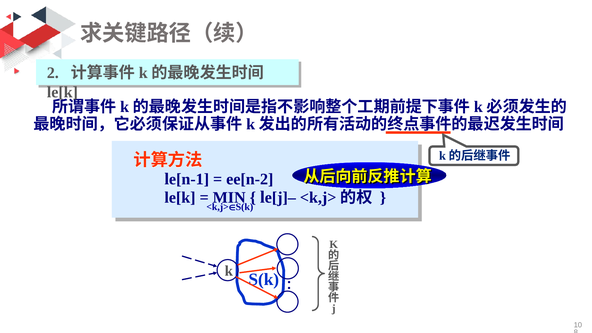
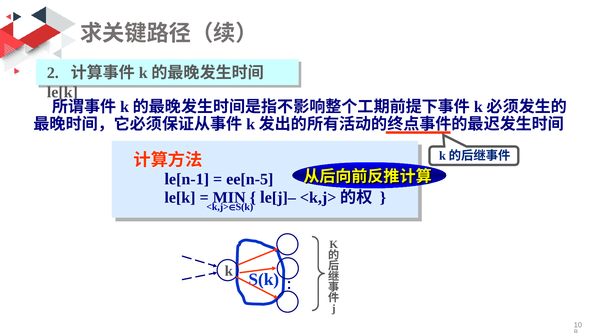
ee[n-2: ee[n-2 -> ee[n-5
